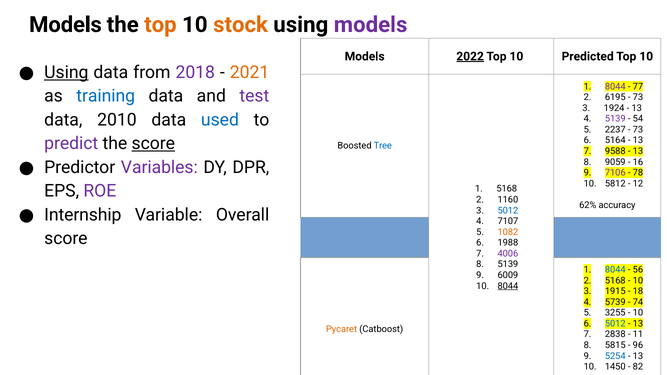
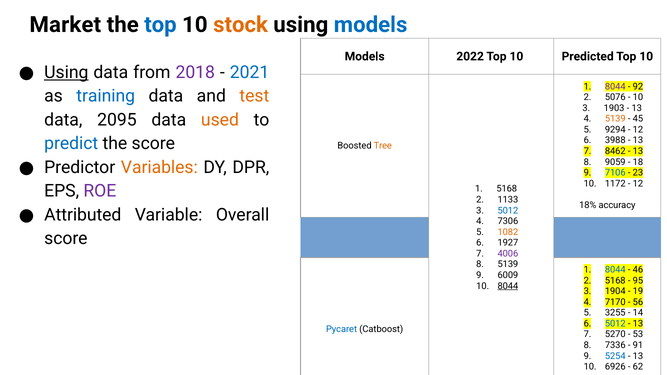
Models at (65, 25): Models -> Market
top at (160, 25) colour: orange -> blue
models at (371, 25) colour: purple -> blue
2022 underline: present -> none
2021 colour: orange -> blue
77: 77 -> 92
test colour: purple -> orange
6195: 6195 -> 5076
73 at (638, 97): 73 -> 10
1924: 1924 -> 1903
2010: 2010 -> 2095
used colour: blue -> orange
5139 at (615, 119) colour: purple -> orange
54: 54 -> 45
2237: 2237 -> 9294
73 at (638, 130): 73 -> 12
predict colour: purple -> blue
score at (153, 144) underline: present -> none
5164: 5164 -> 3988
Tree colour: blue -> orange
9588: 9588 -> 8462
16: 16 -> 18
Variables colour: purple -> orange
7106 colour: purple -> blue
78: 78 -> 23
5812: 5812 -> 1172
1160: 1160 -> 1133
62%: 62% -> 18%
Internship: Internship -> Attributed
7107: 7107 -> 7306
1988: 1988 -> 1927
56: 56 -> 46
10 at (638, 281): 10 -> 95
1915: 1915 -> 1904
18: 18 -> 19
5739: 5739 -> 7170
74: 74 -> 56
10 at (638, 313): 10 -> 14
Pycaret colour: orange -> blue
2838: 2838 -> 5270
11: 11 -> 53
5815: 5815 -> 7336
96: 96 -> 91
1450: 1450 -> 6926
82: 82 -> 62
